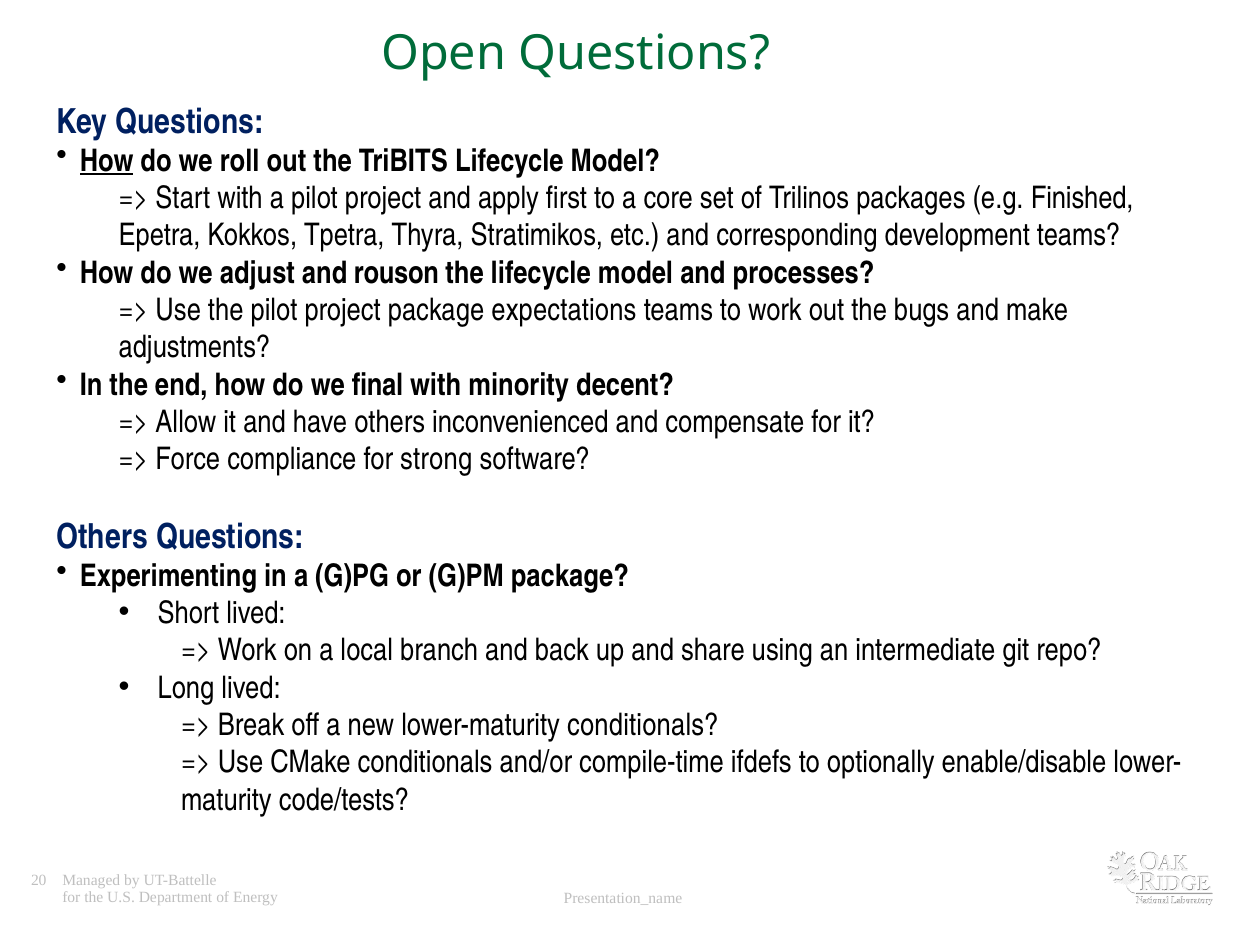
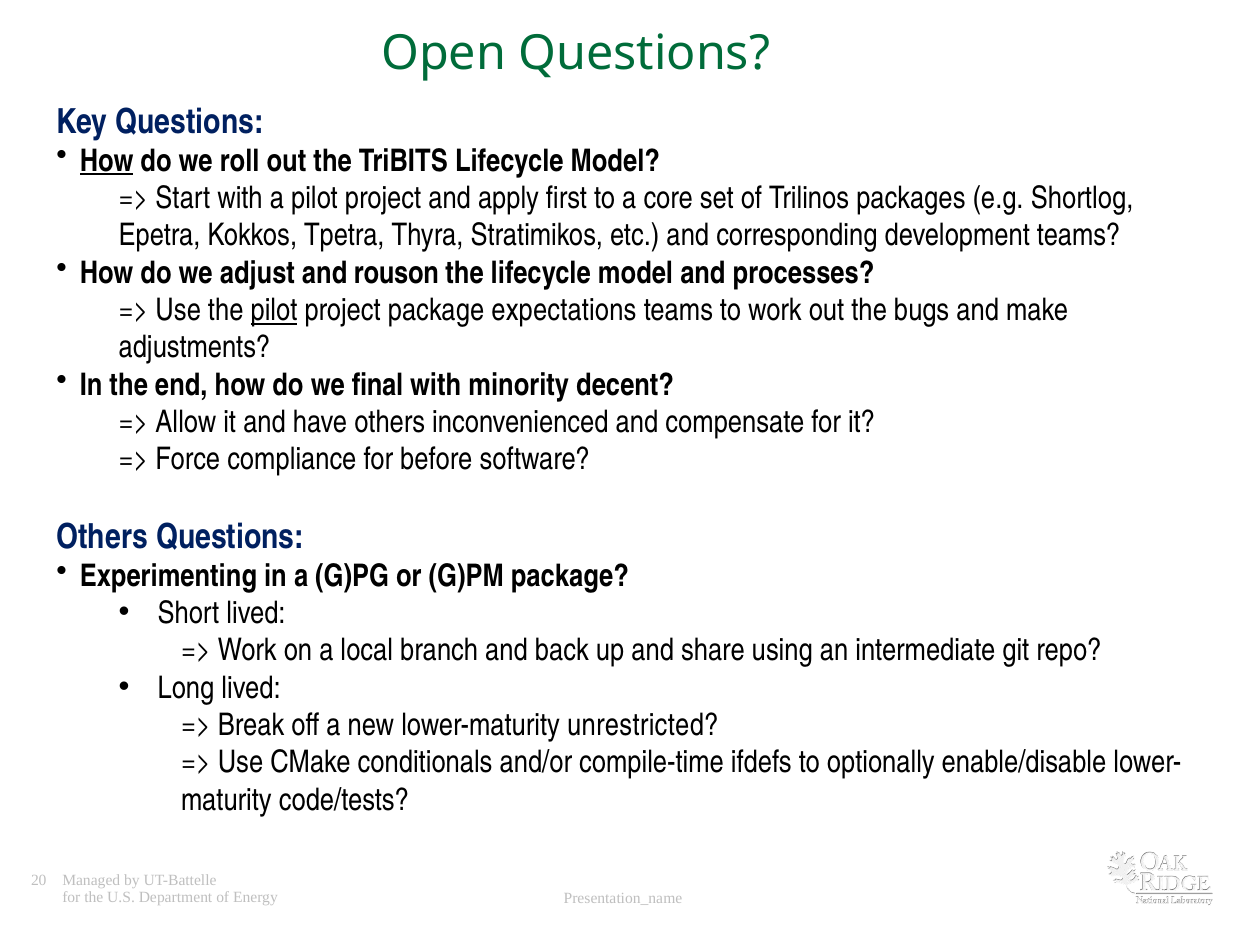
Finished: Finished -> Shortlog
pilot at (274, 310) underline: none -> present
strong: strong -> before
lower-maturity conditionals: conditionals -> unrestricted
